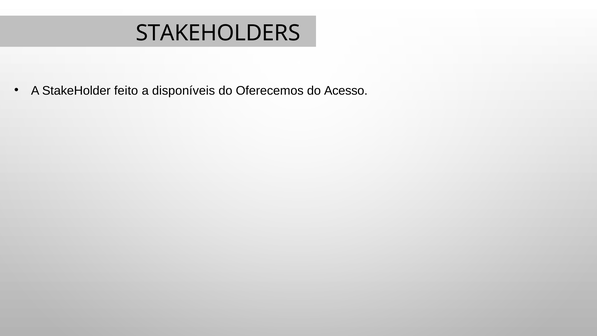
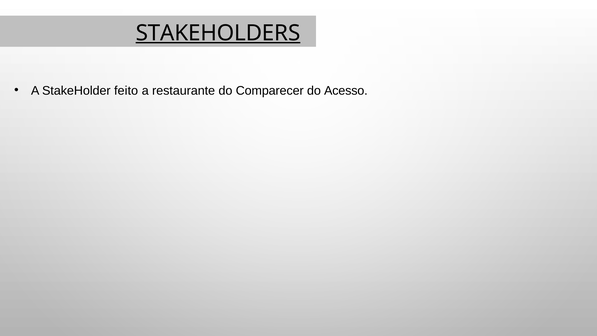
STAKEHOLDERS underline: none -> present
disponíveis: disponíveis -> restaurante
Oferecemos: Oferecemos -> Comparecer
